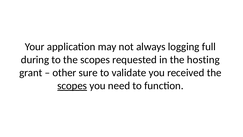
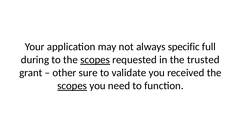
logging: logging -> specific
scopes at (95, 60) underline: none -> present
hosting: hosting -> trusted
